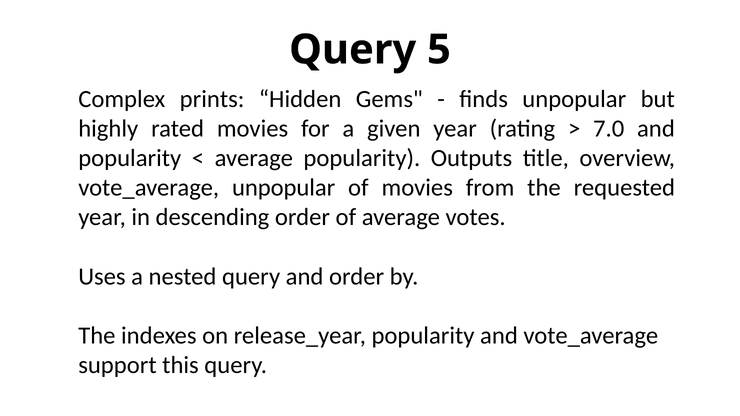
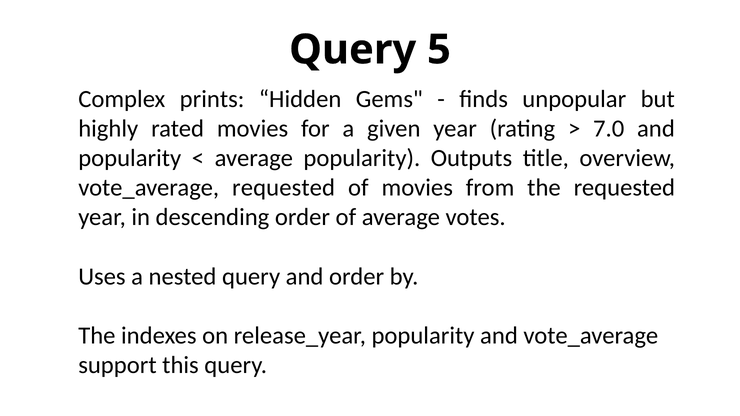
vote_average unpopular: unpopular -> requested
